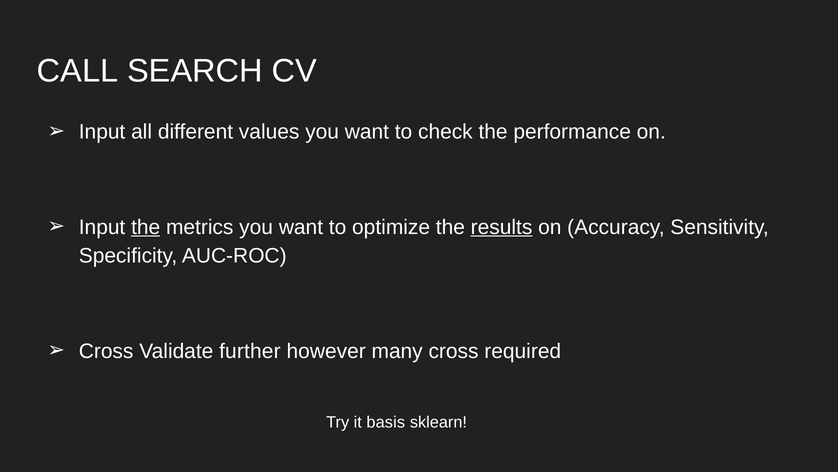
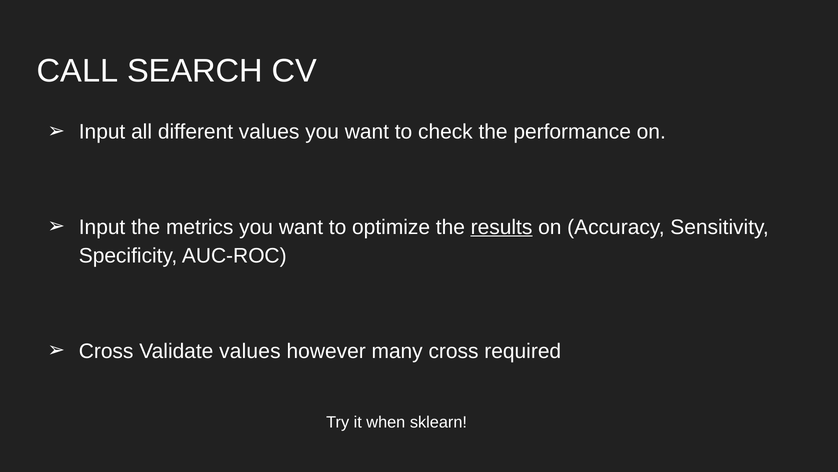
the at (146, 227) underline: present -> none
Validate further: further -> values
basis: basis -> when
